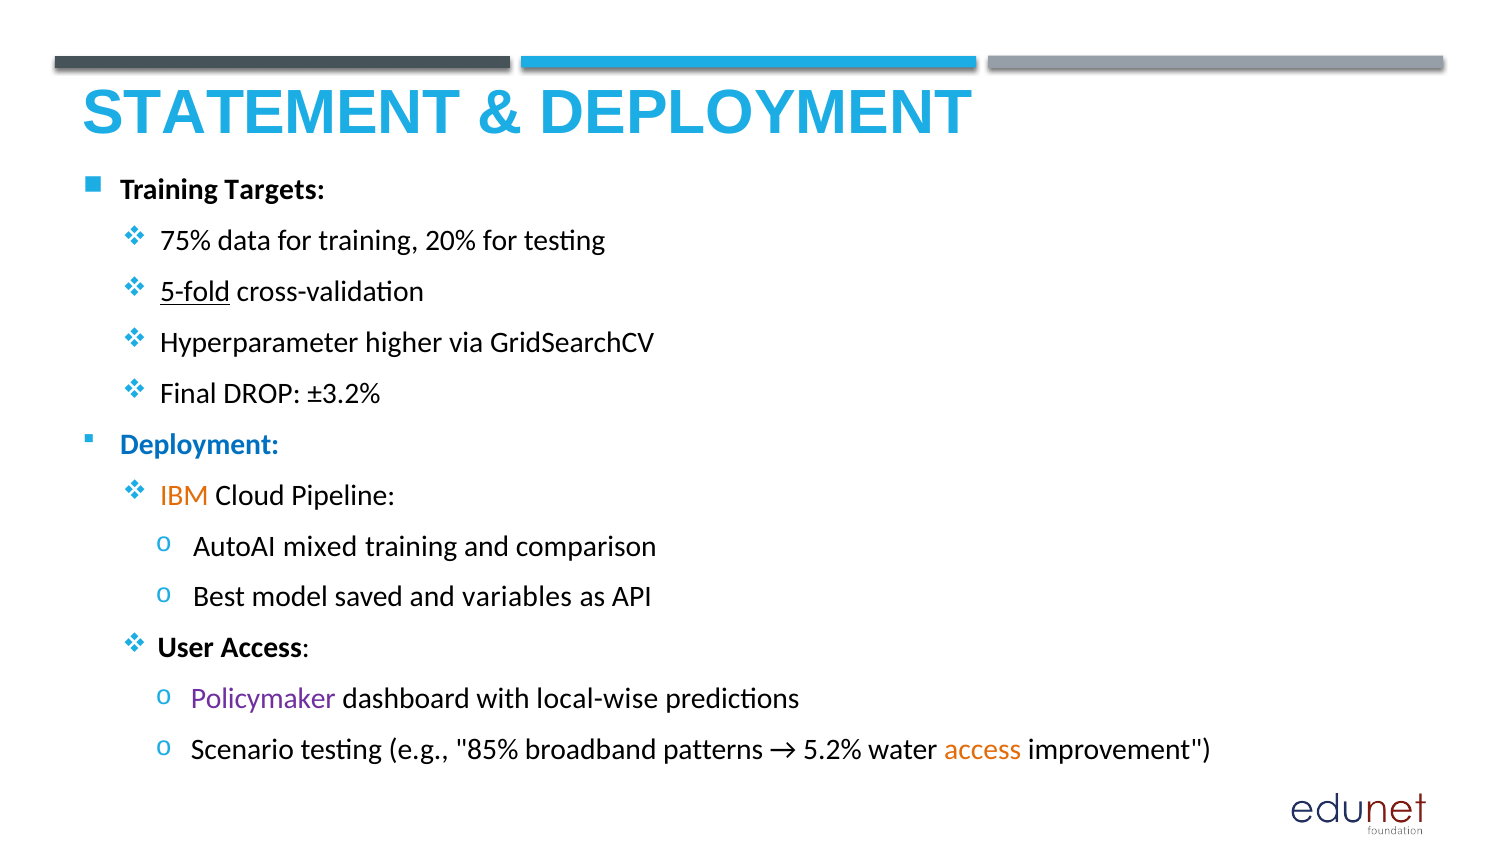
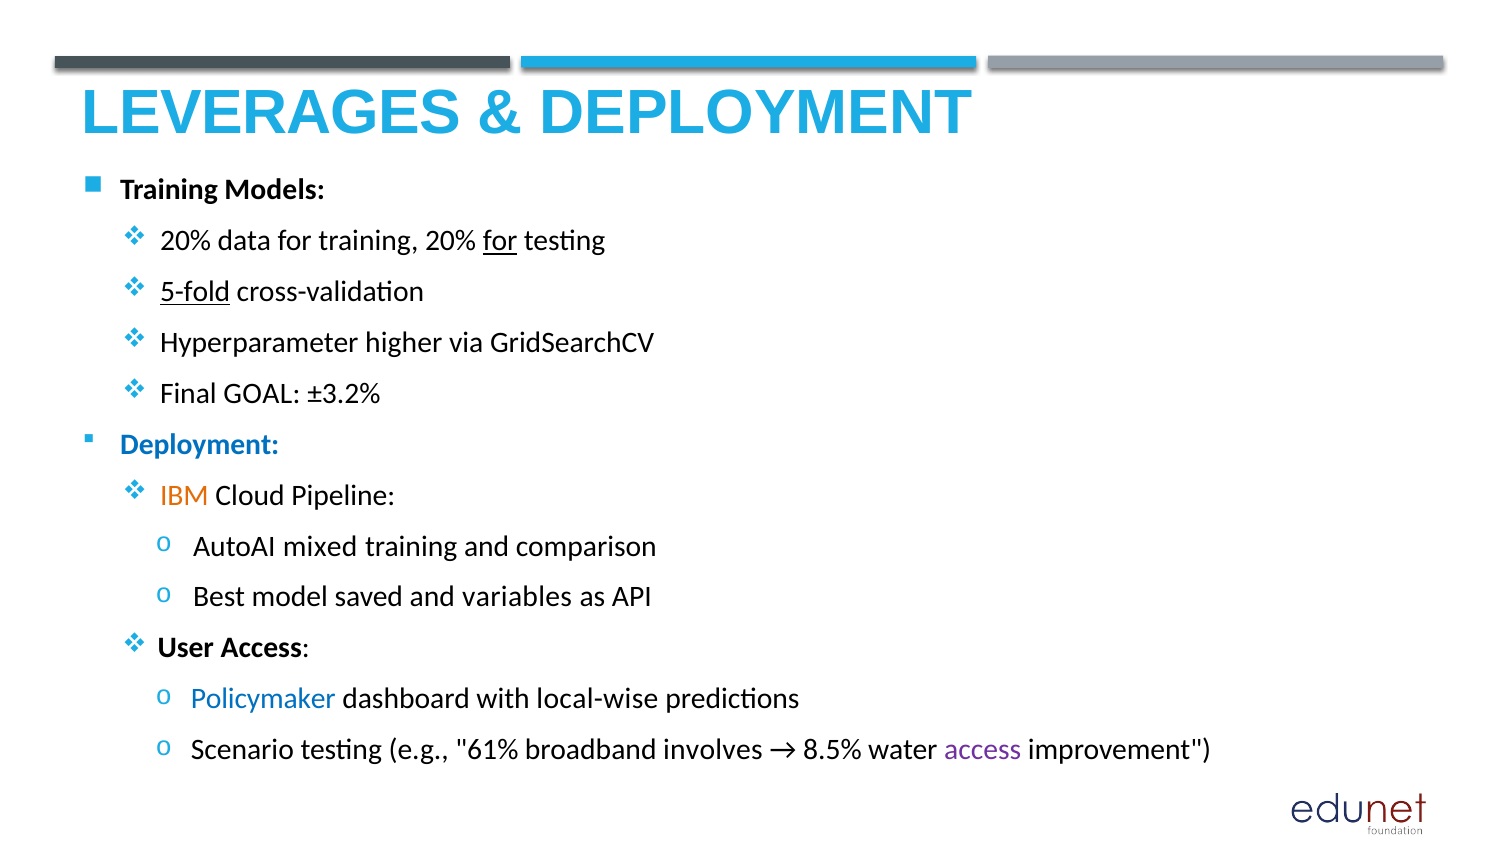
STATEMENT: STATEMENT -> LEVERAGES
Targets: Targets -> Models
75% at (186, 241): 75% -> 20%
for at (500, 241) underline: none -> present
DROP: DROP -> GOAL
Policymaker colour: purple -> blue
85%: 85% -> 61%
patterns: patterns -> involves
5.2%: 5.2% -> 8.5%
access at (983, 749) colour: orange -> purple
